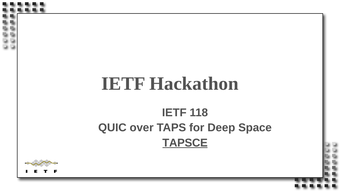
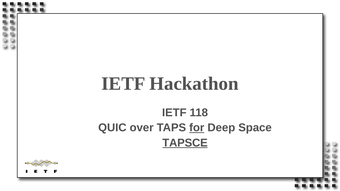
for underline: none -> present
